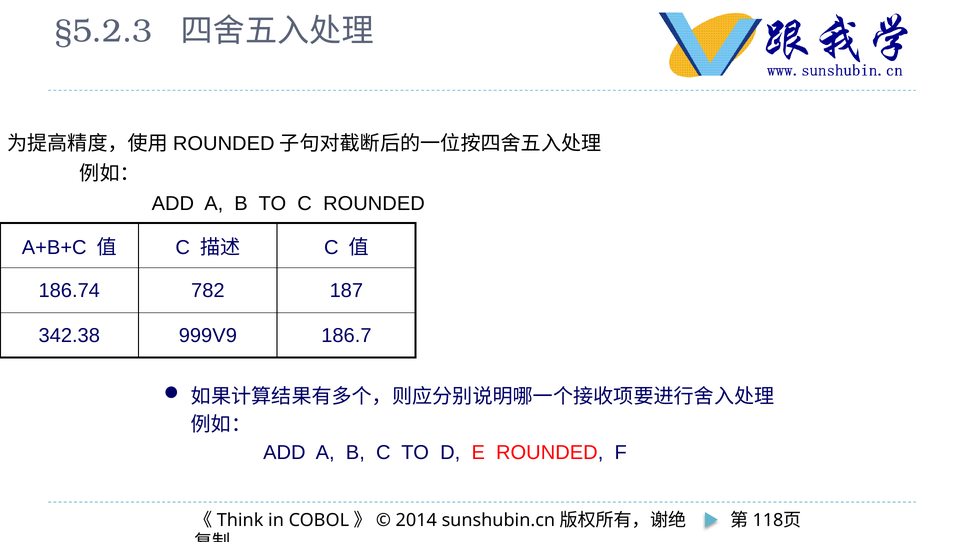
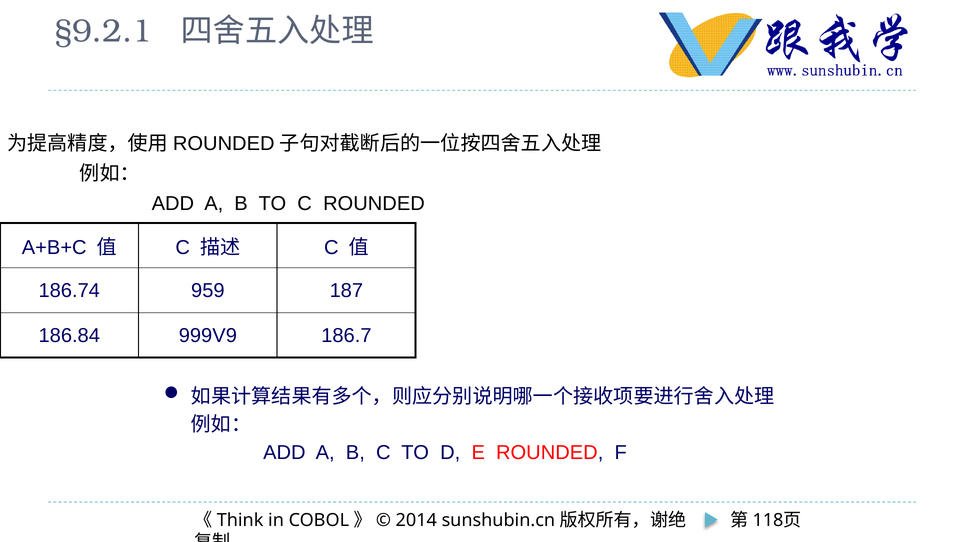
§5.2.3: §5.2.3 -> §9.2.1
782: 782 -> 959
342.38: 342.38 -> 186.84
